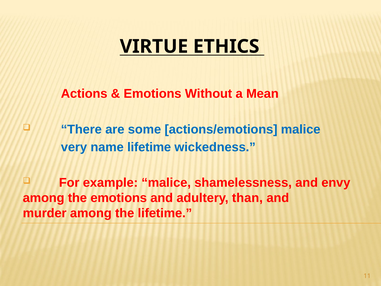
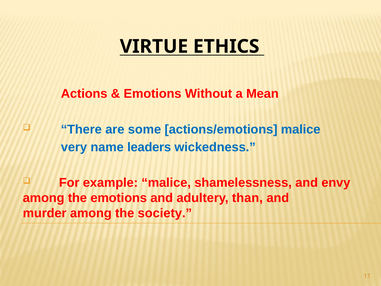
name lifetime: lifetime -> leaders
the lifetime: lifetime -> society
